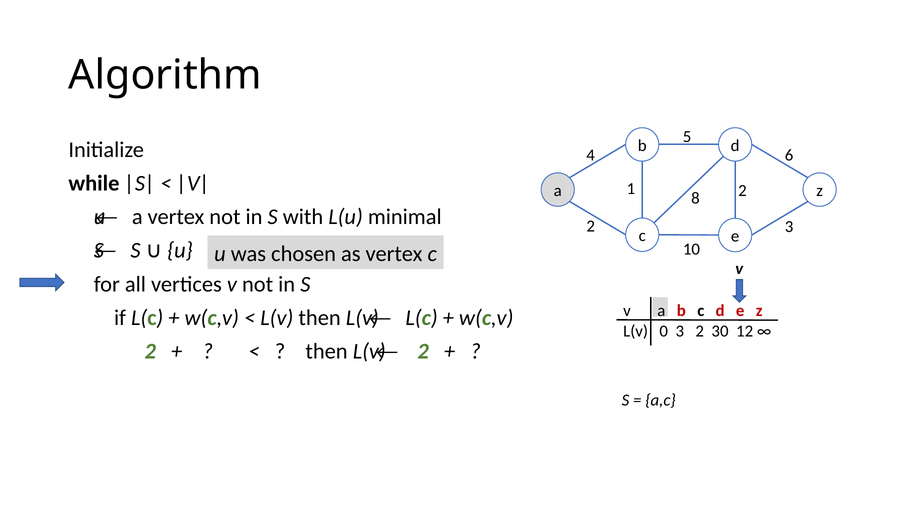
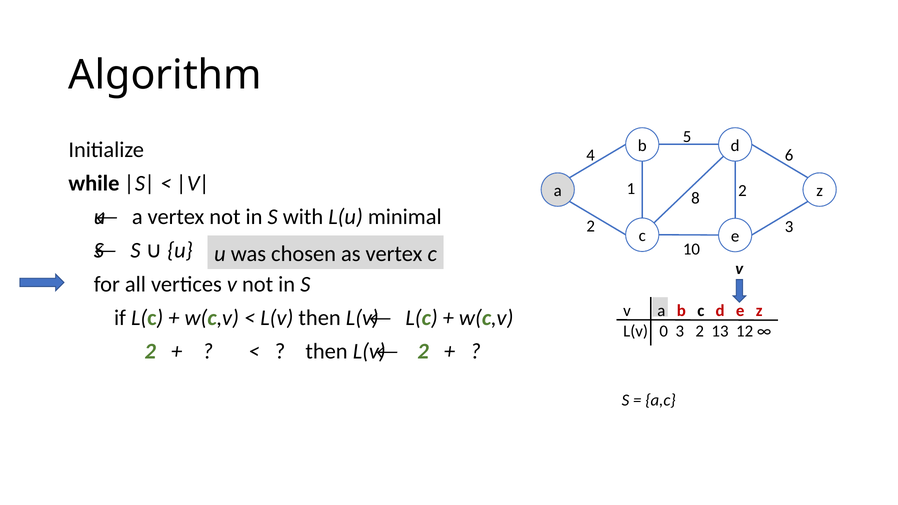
30: 30 -> 13
